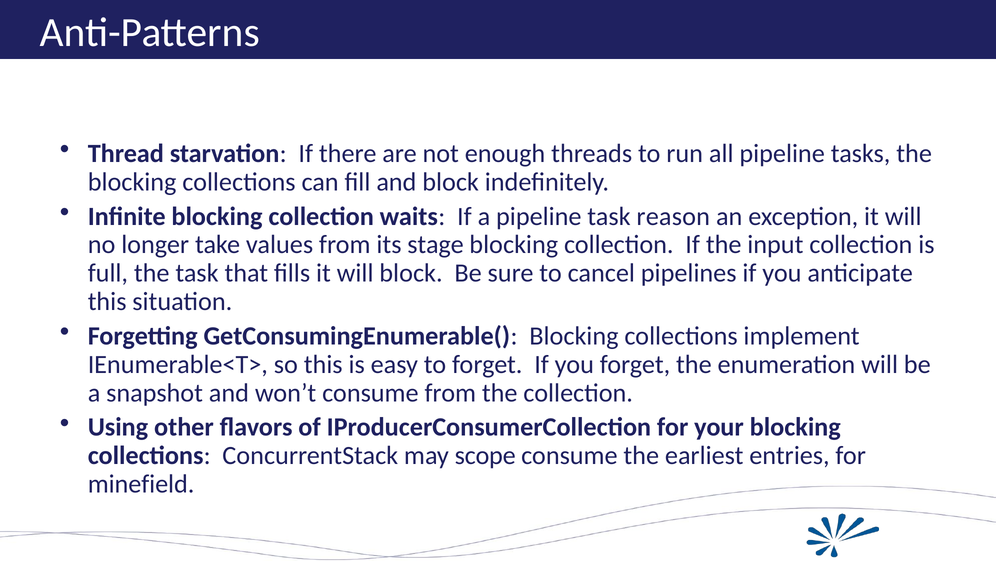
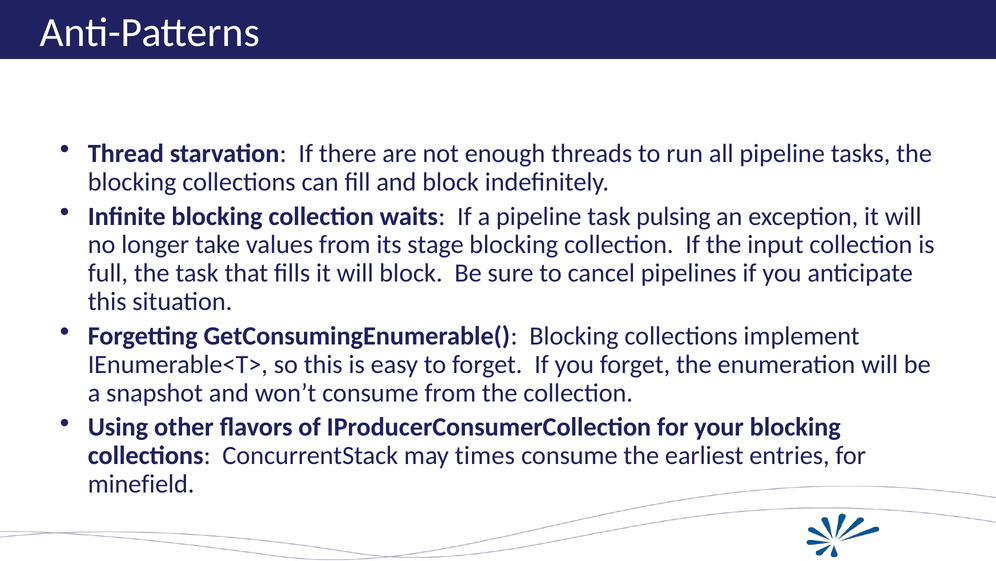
reason: reason -> pulsing
scope: scope -> times
